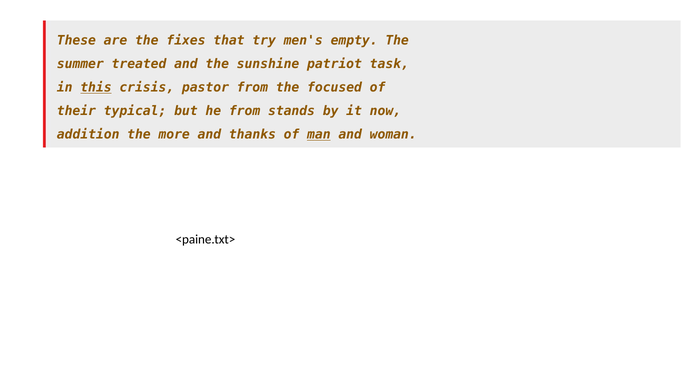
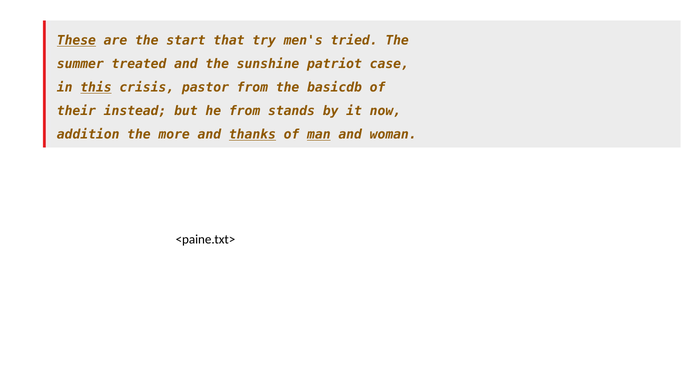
These underline: none -> present
fixes: fixes -> start
empty: empty -> tried
task: task -> case
focused: focused -> basicdb
typical: typical -> instead
thanks underline: none -> present
